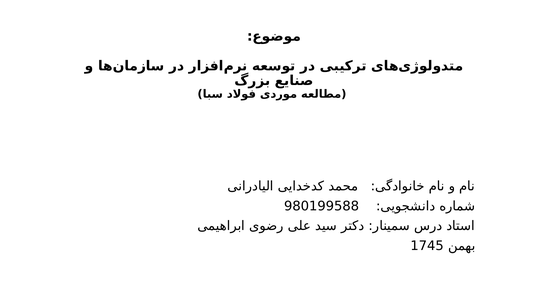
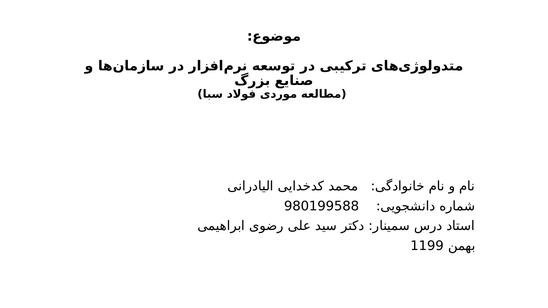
1745: 1745 -> 1199
